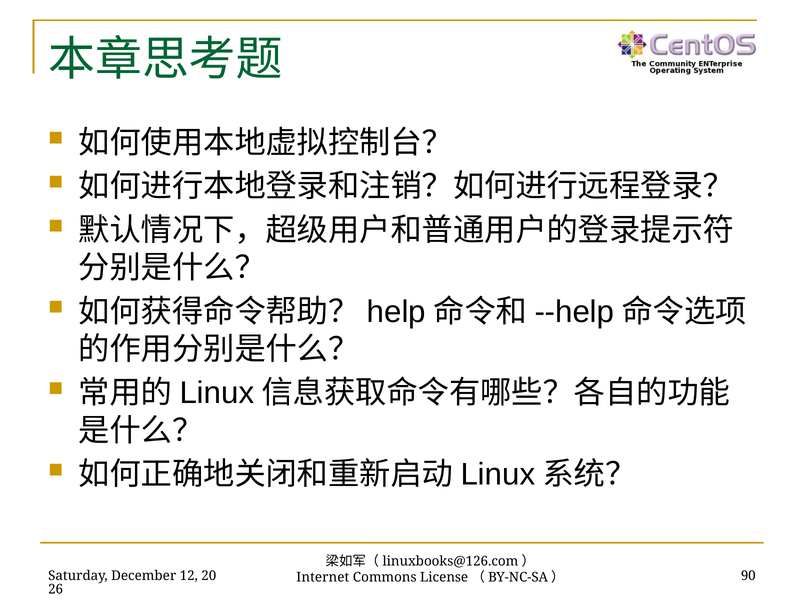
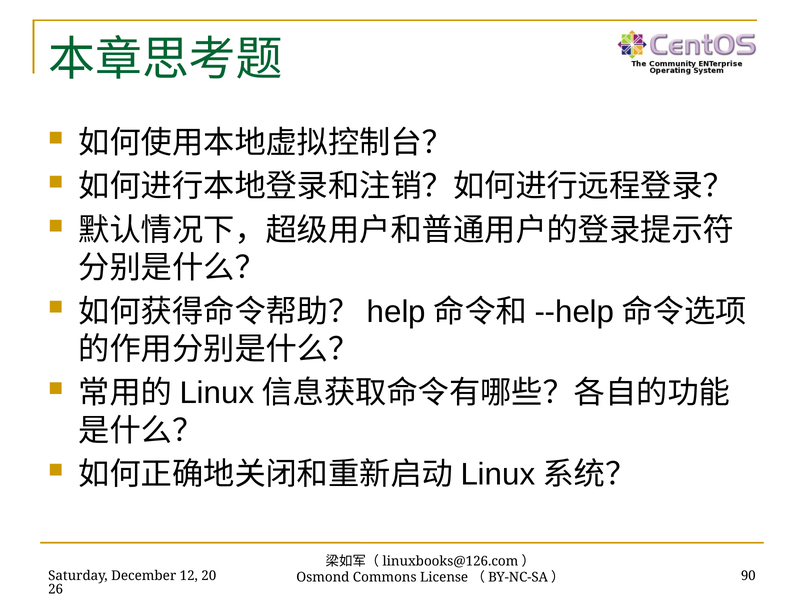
Internet: Internet -> Osmond
